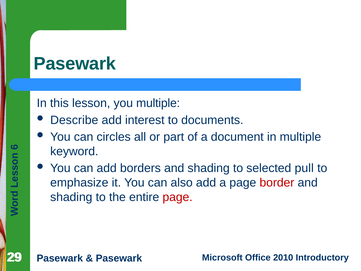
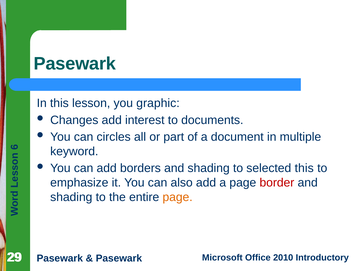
you multiple: multiple -> graphic
Describe: Describe -> Changes
selected pull: pull -> this
page at (178, 197) colour: red -> orange
